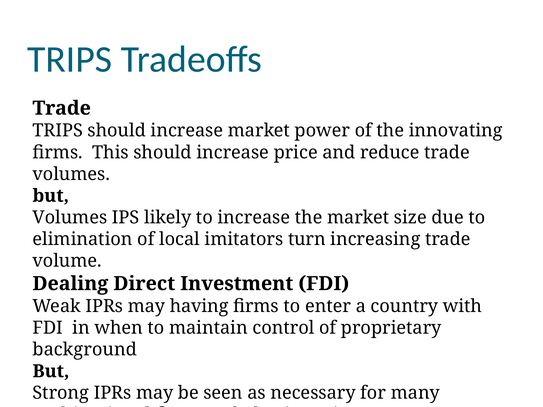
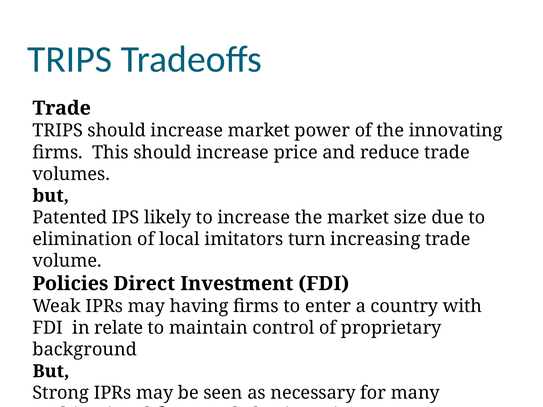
Volumes at (70, 218): Volumes -> Patented
Dealing: Dealing -> Policies
when: when -> relate
